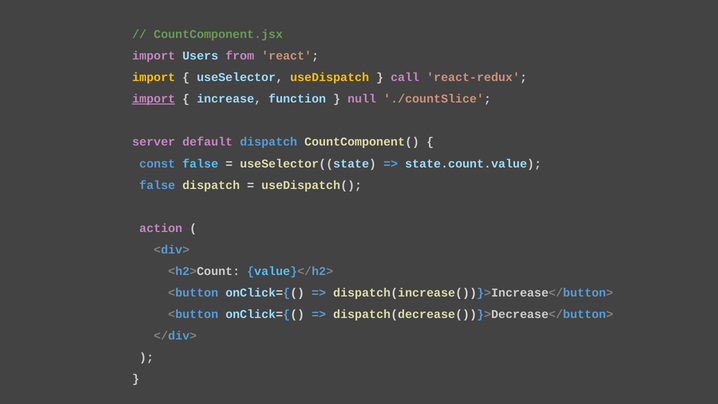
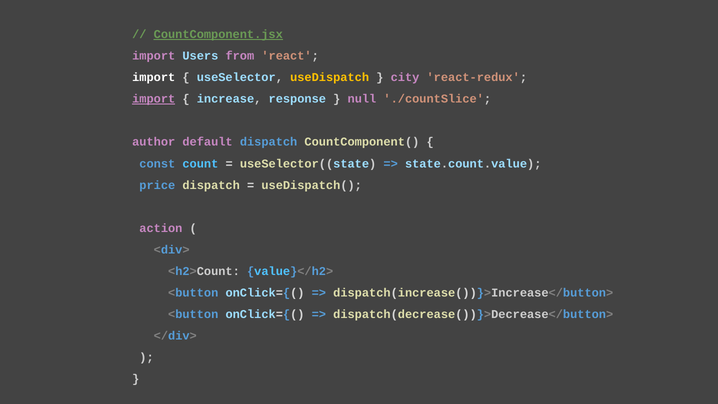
CountComponent.jsx underline: none -> present
import at (154, 77) colour: yellow -> white
call: call -> city
function: function -> response
server: server -> author
const false: false -> count
false at (157, 185): false -> price
